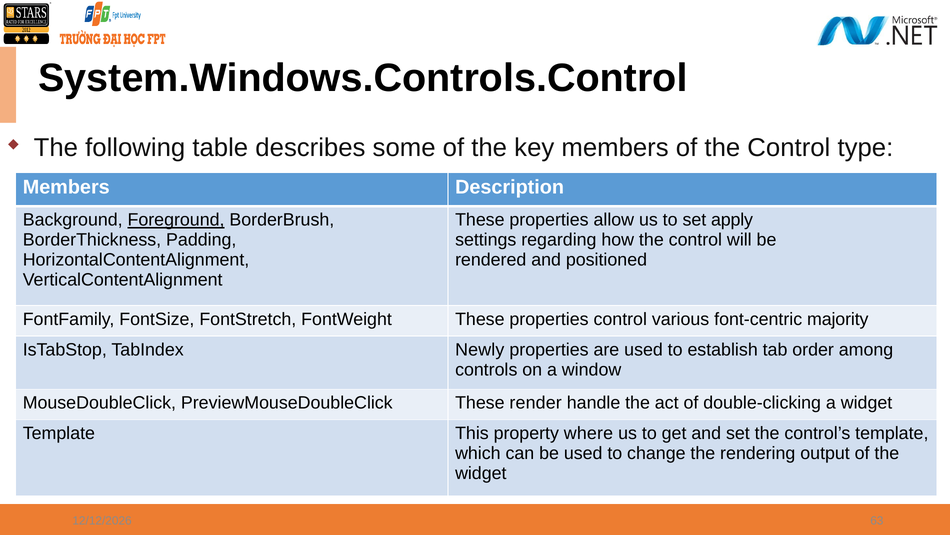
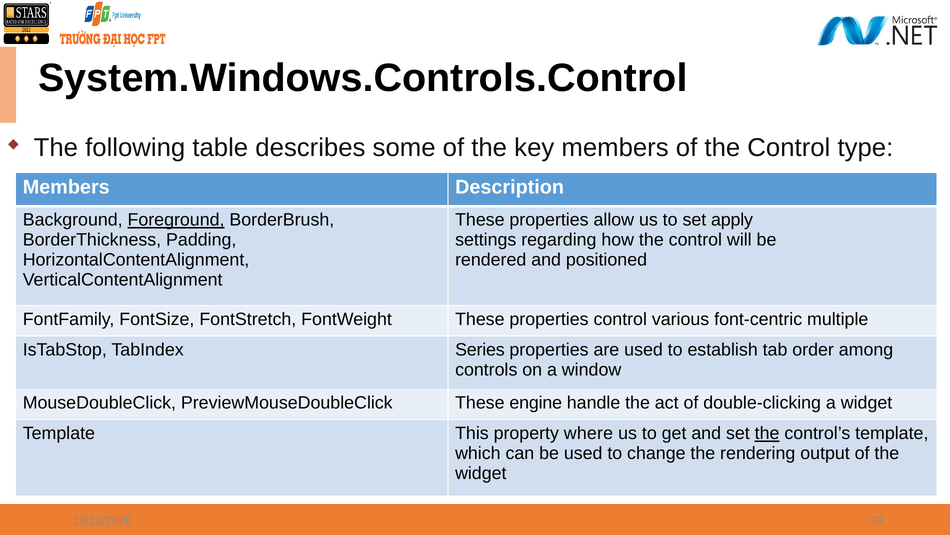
majority: majority -> multiple
Newly: Newly -> Series
render: render -> engine
the at (767, 433) underline: none -> present
63: 63 -> 33
